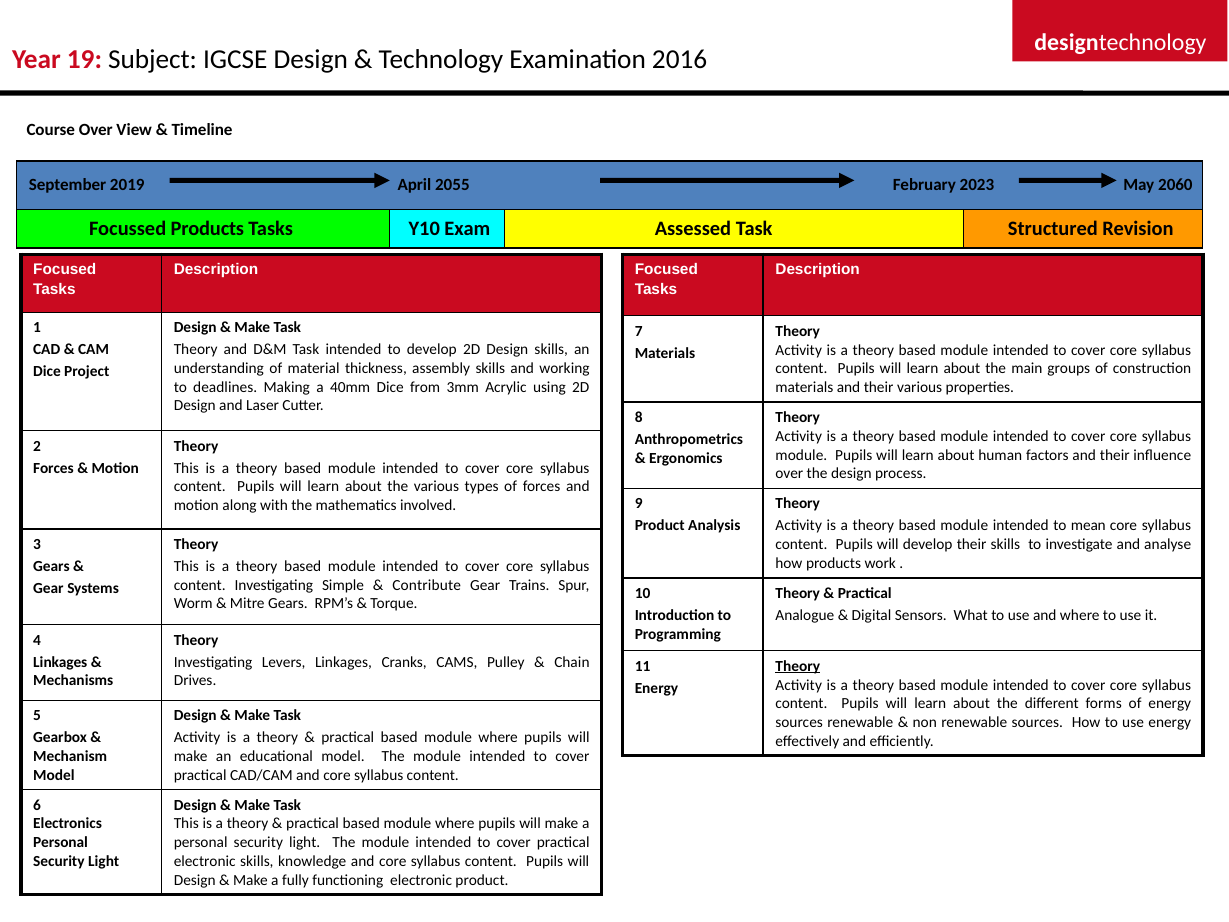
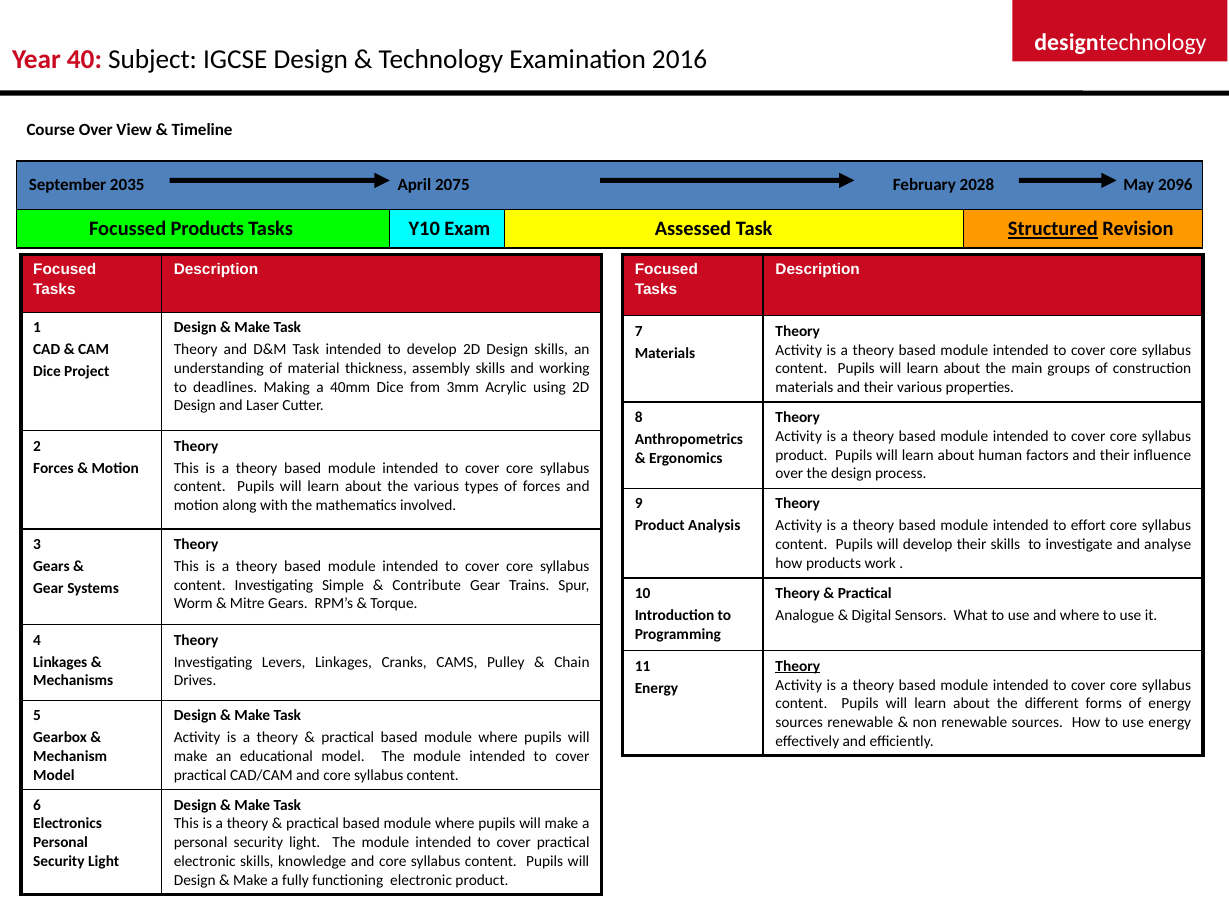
19: 19 -> 40
2019: 2019 -> 2035
2055: 2055 -> 2075
2023: 2023 -> 2028
2060: 2060 -> 2096
Structured underline: none -> present
module at (801, 455): module -> product
mean: mean -> effort
